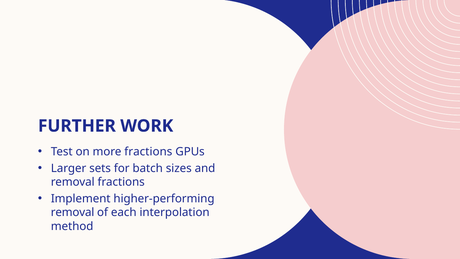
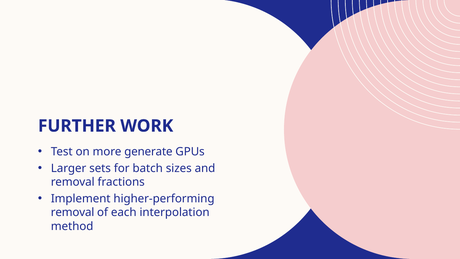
more fractions: fractions -> generate
